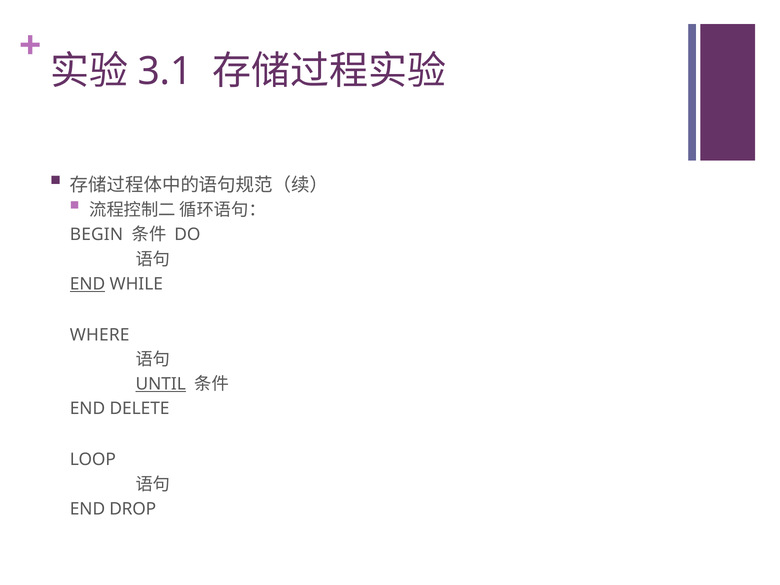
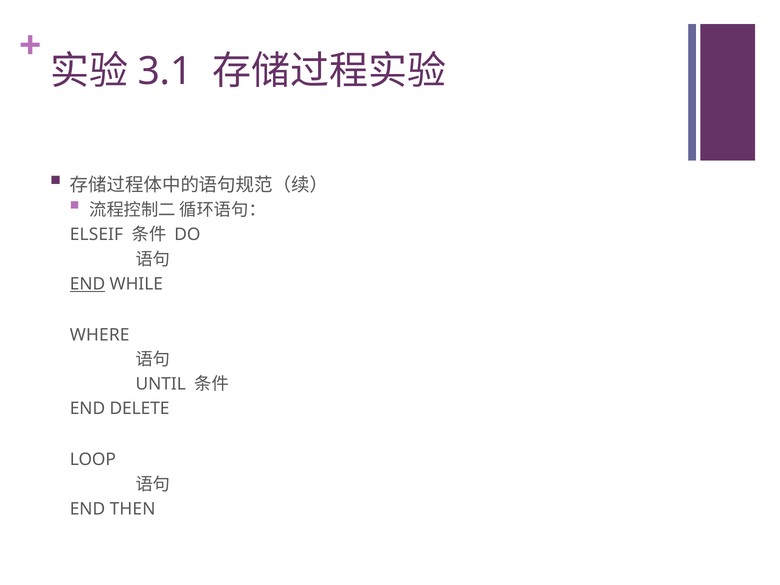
BEGIN: BEGIN -> ELSEIF
UNTIL underline: present -> none
DROP: DROP -> THEN
